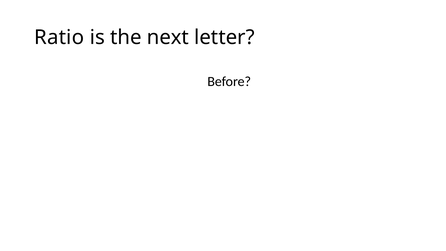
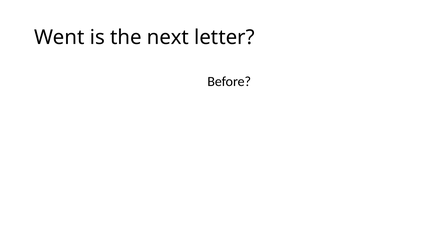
Ratio: Ratio -> Went
